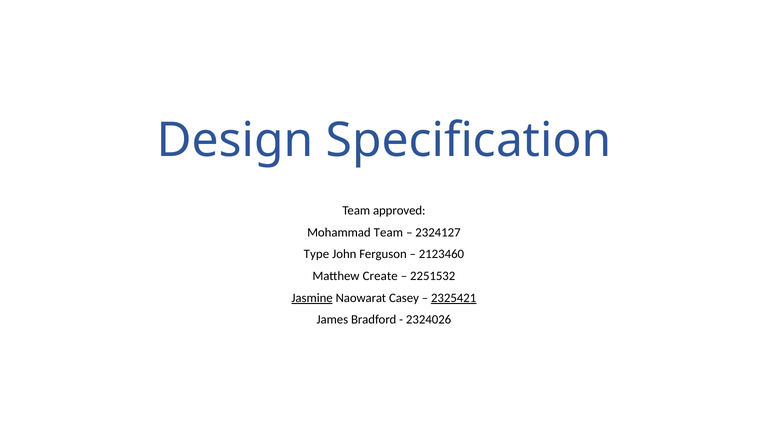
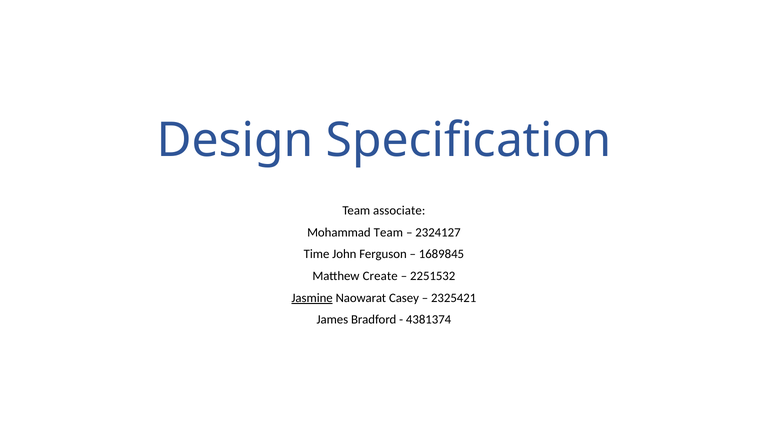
approved: approved -> associate
Type: Type -> Time
2123460: 2123460 -> 1689845
2325421 underline: present -> none
2324026: 2324026 -> 4381374
